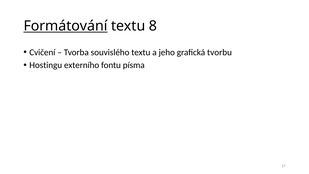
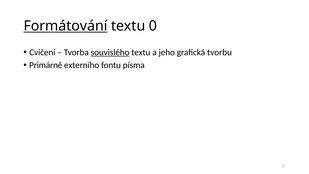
8: 8 -> 0
souvislého underline: none -> present
Hostingu: Hostingu -> Primárně
